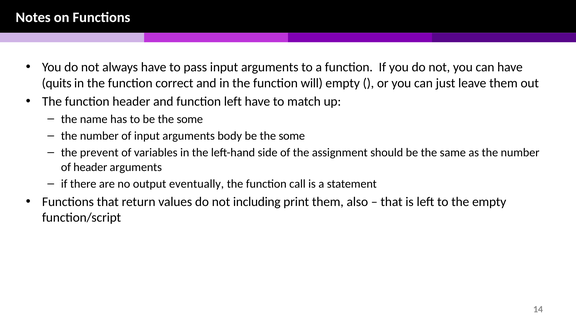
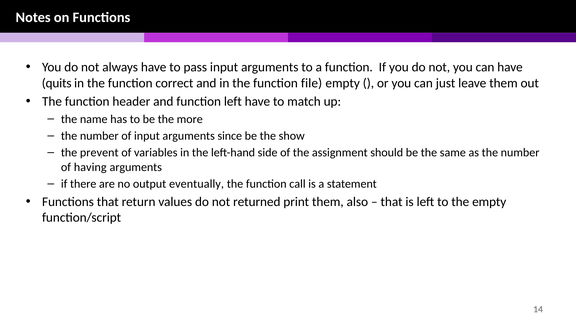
will: will -> file
to be the some: some -> more
body: body -> since
some at (292, 136): some -> show
of header: header -> having
including: including -> returned
